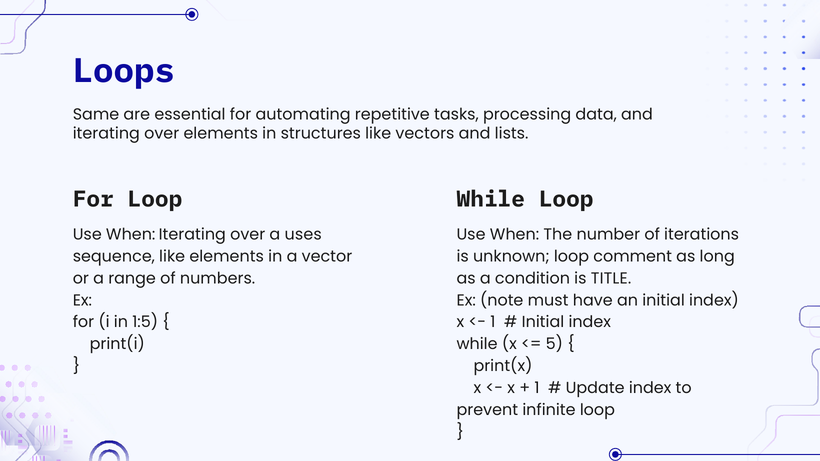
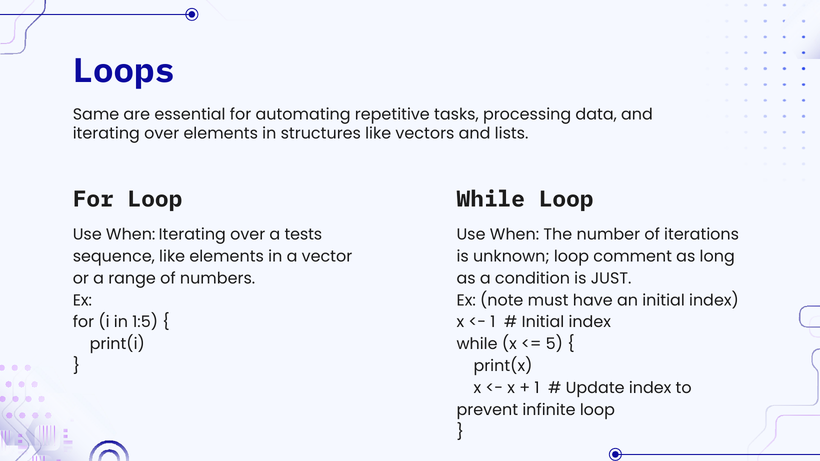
uses: uses -> tests
TITLE: TITLE -> JUST
